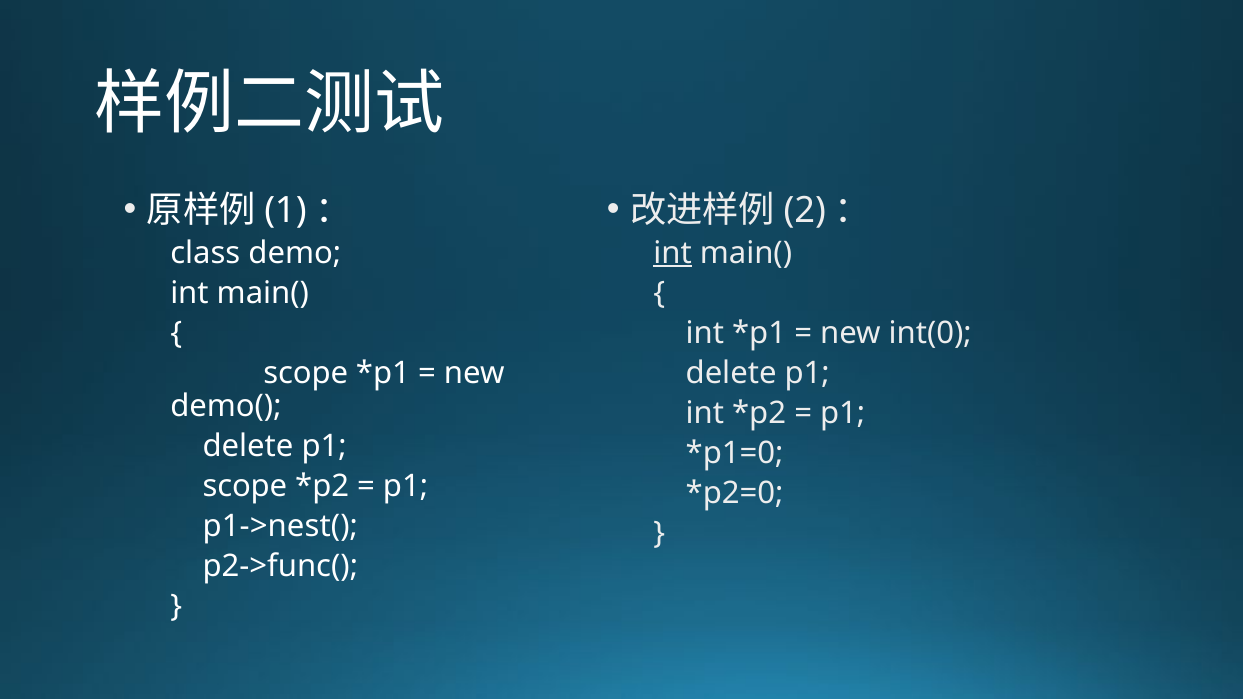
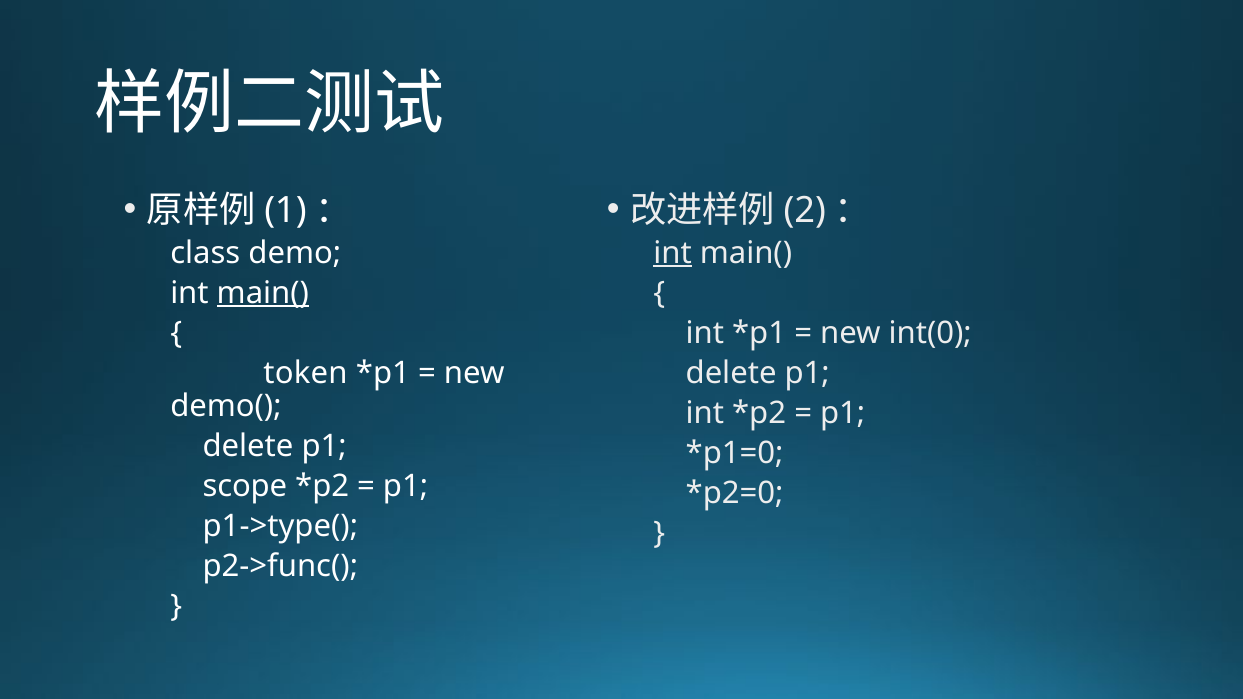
main( at (263, 293) underline: none -> present
scope at (306, 373): scope -> token
p1->nest(: p1->nest( -> p1->type(
